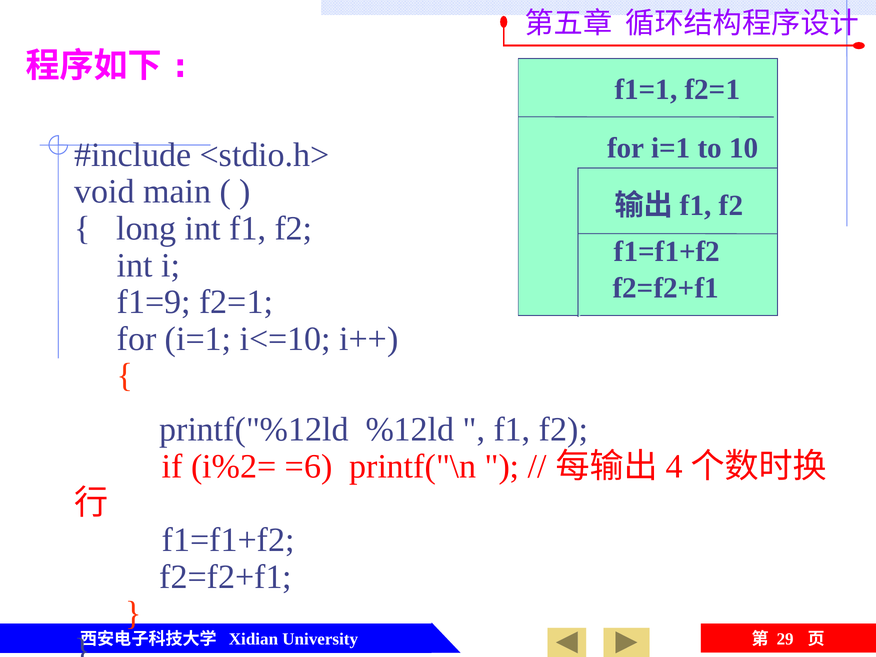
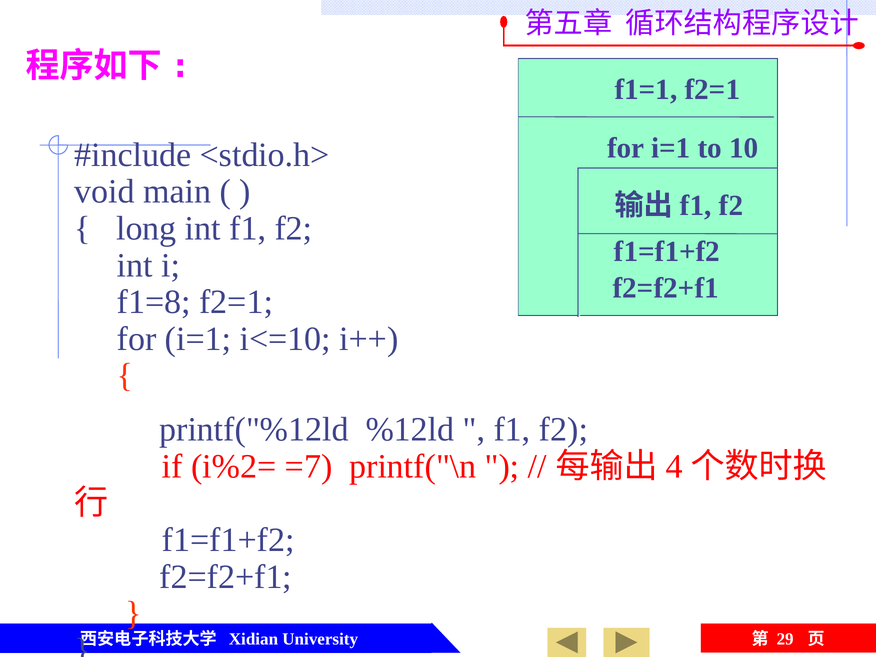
f1=9: f1=9 -> f1=8
=6: =6 -> =7
